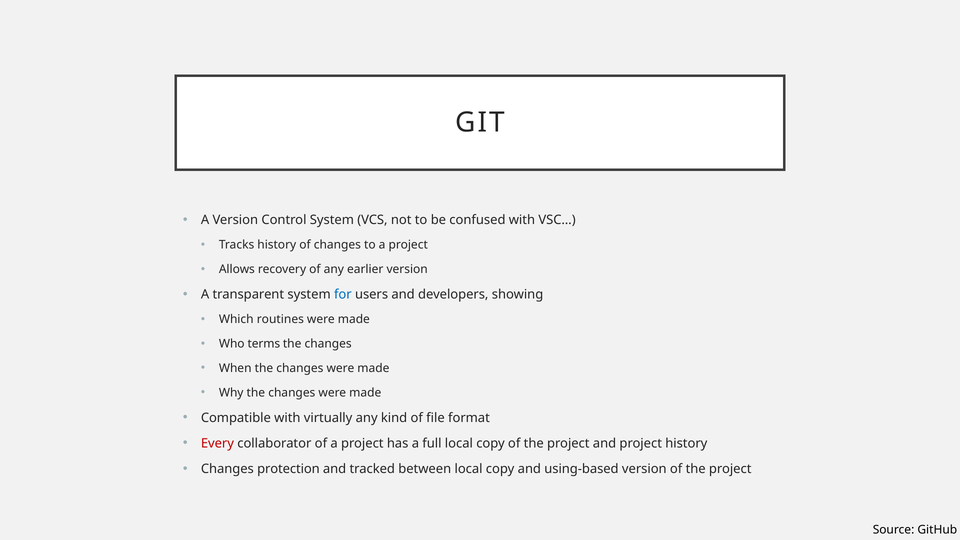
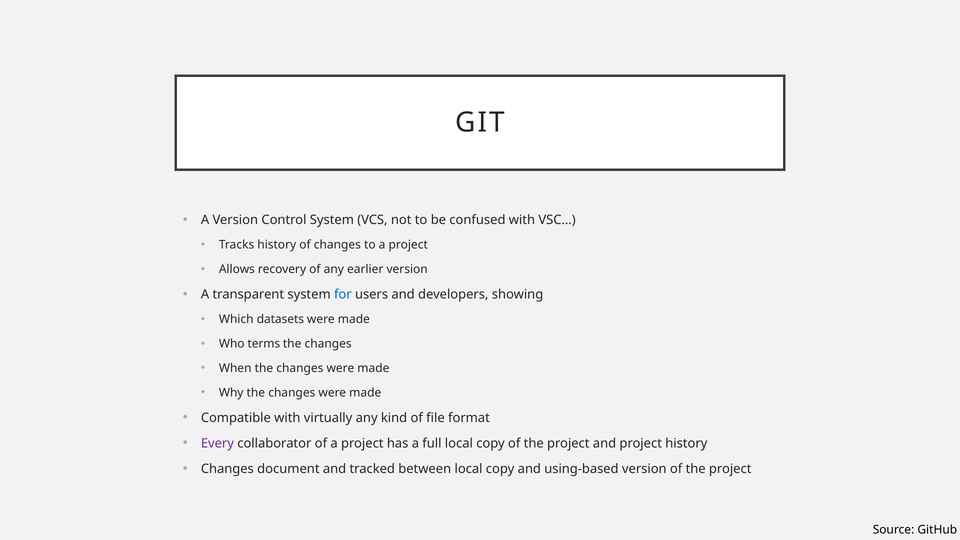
routines: routines -> datasets
Every colour: red -> purple
protection: protection -> document
